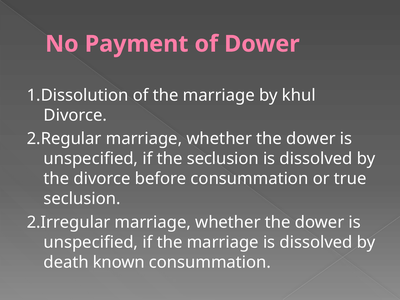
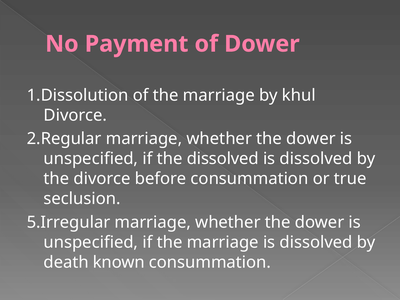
the seclusion: seclusion -> dissolved
2.Irregular: 2.Irregular -> 5.Irregular
